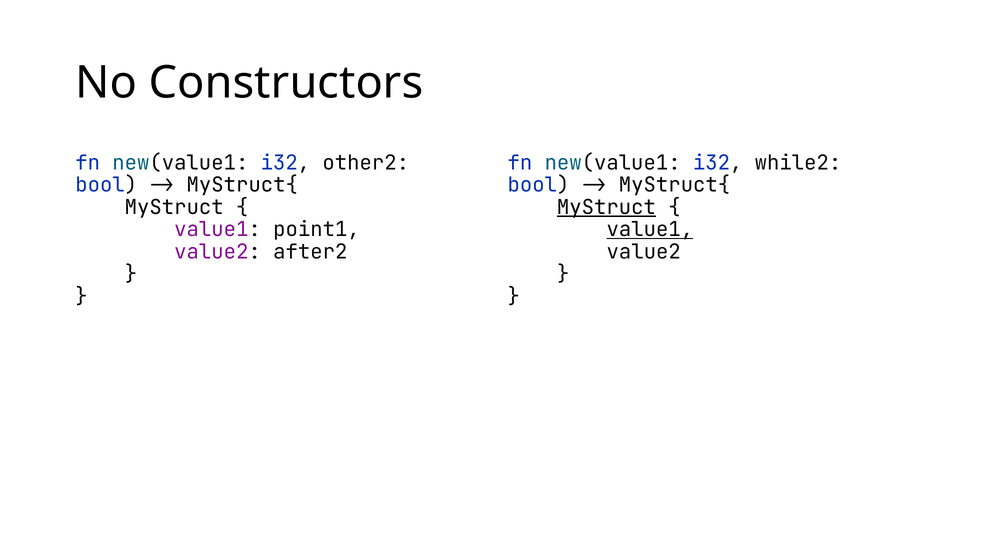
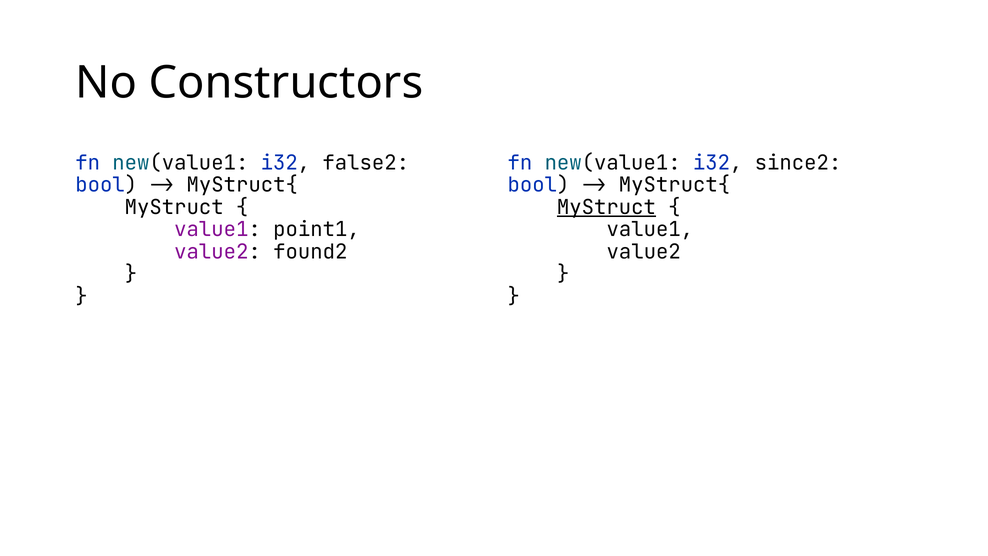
other2: other2 -> false2
while2: while2 -> since2
value1 at (650, 229) underline: present -> none
after2: after2 -> found2
